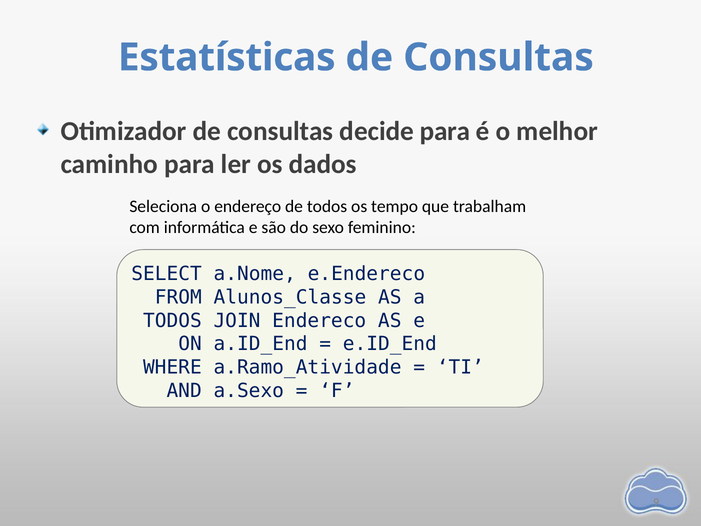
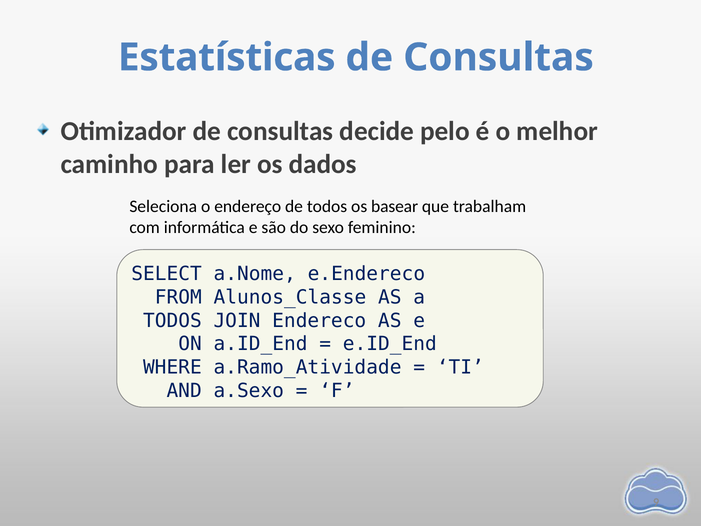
decide para: para -> pelo
tempo: tempo -> basear
